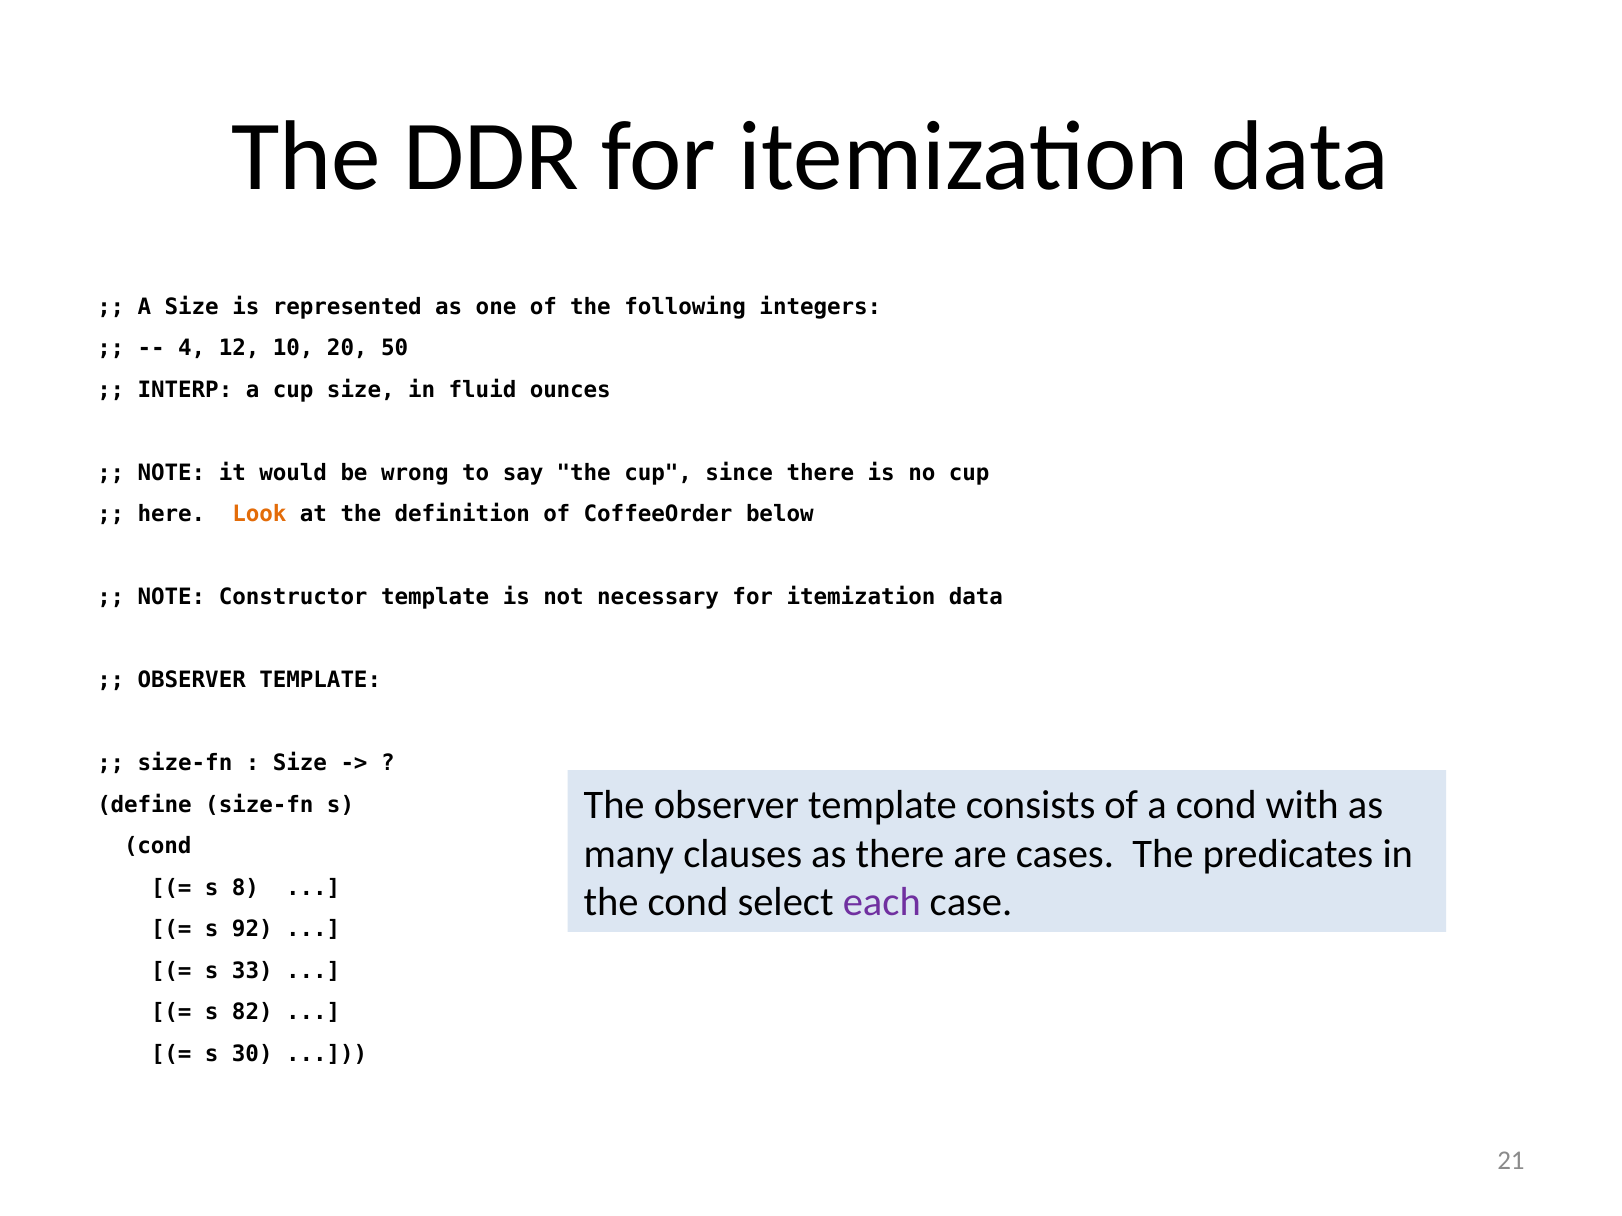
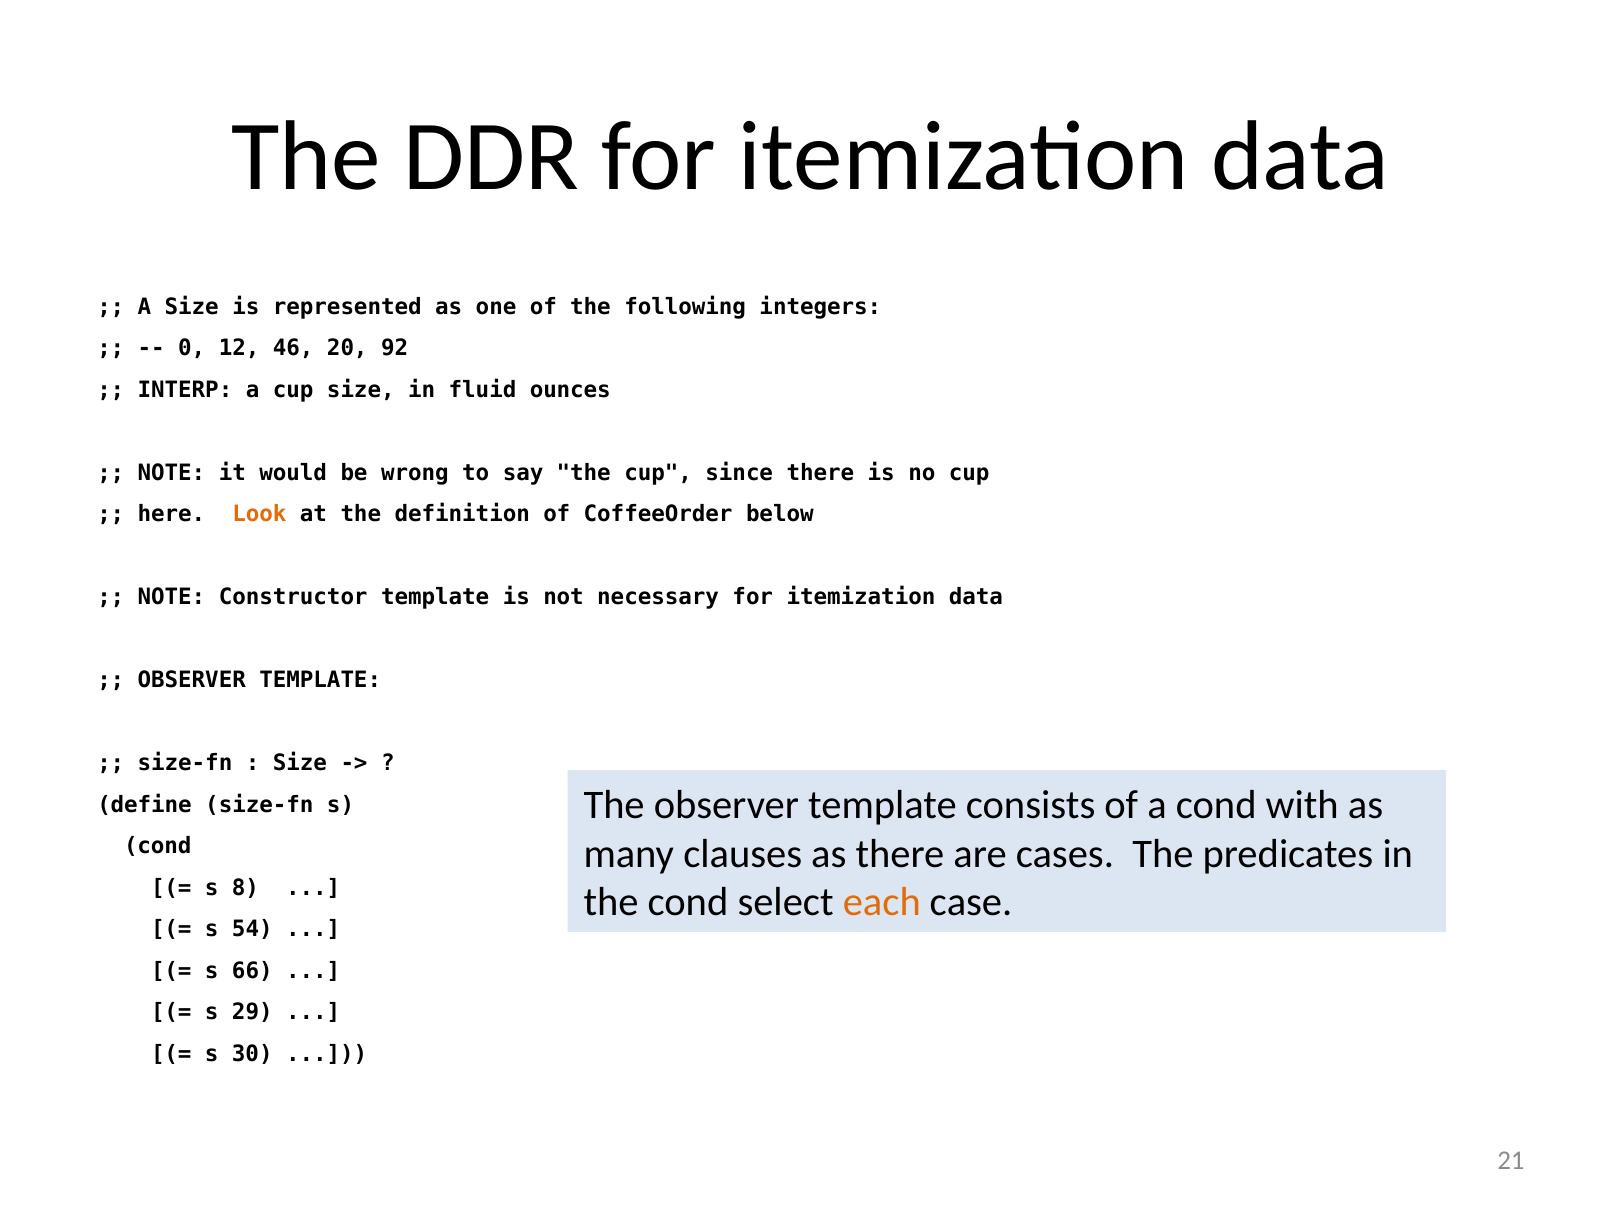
4: 4 -> 0
10: 10 -> 46
50: 50 -> 92
each colour: purple -> orange
92: 92 -> 54
33: 33 -> 66
82: 82 -> 29
